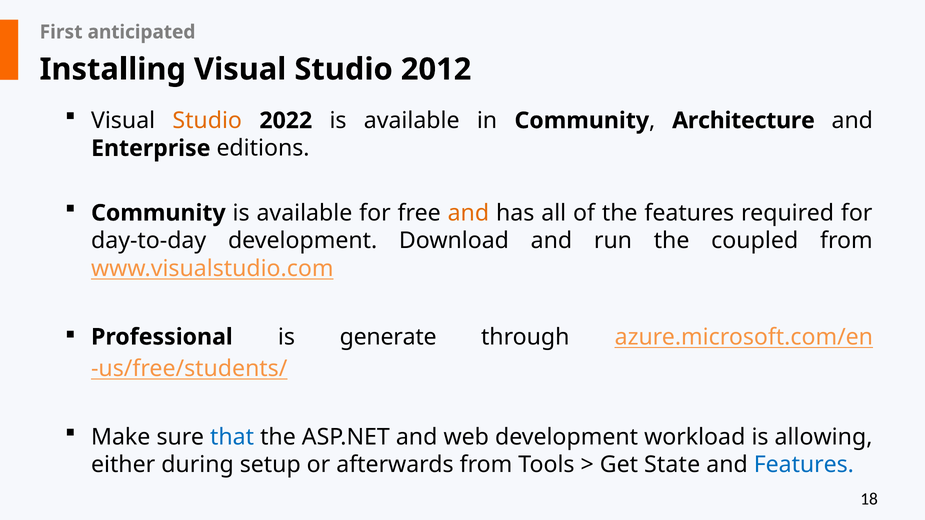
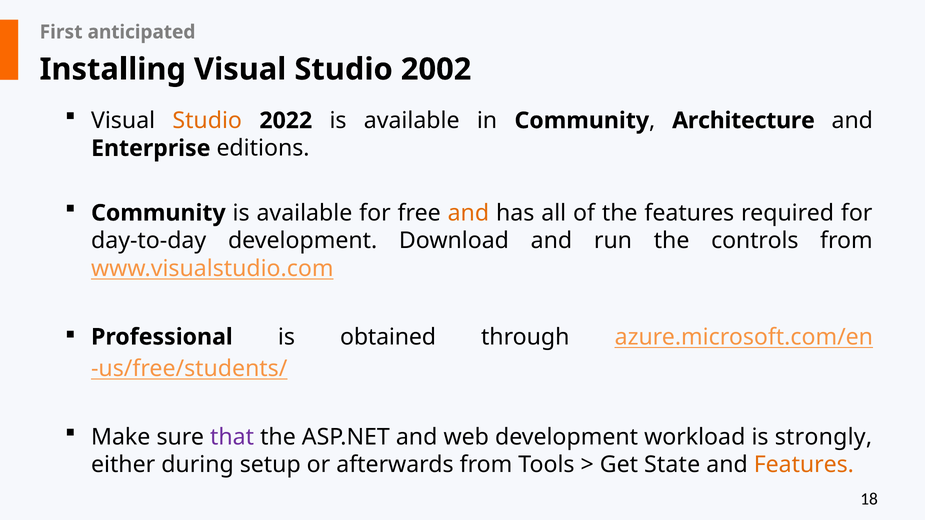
2012: 2012 -> 2002
coupled: coupled -> controls
generate: generate -> obtained
that colour: blue -> purple
allowing: allowing -> strongly
Features at (804, 465) colour: blue -> orange
